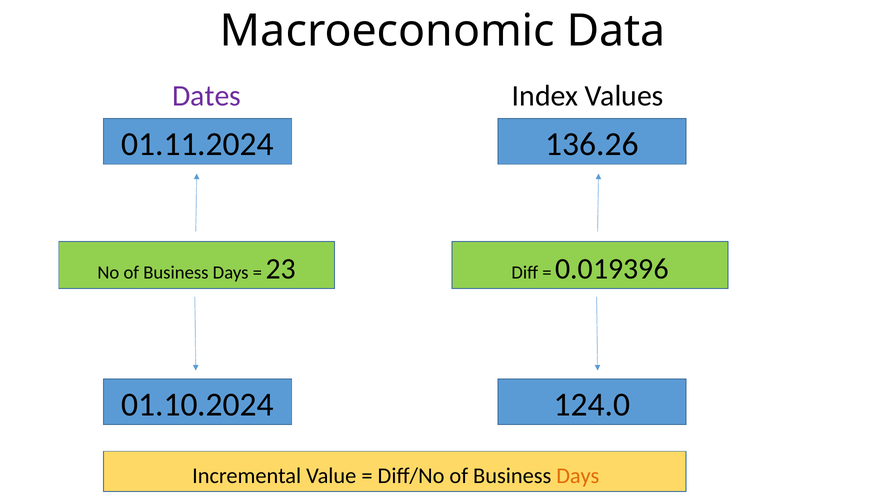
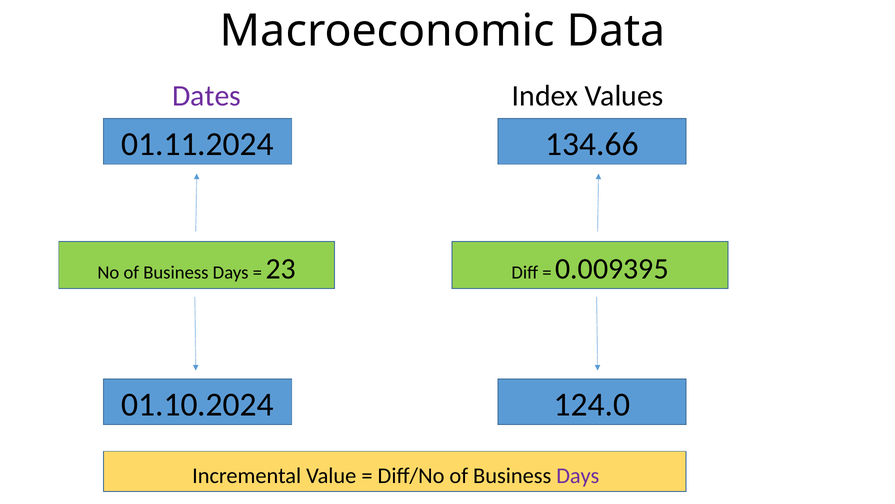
136.26: 136.26 -> 134.66
0.019396: 0.019396 -> 0.009395
Days at (578, 476) colour: orange -> purple
